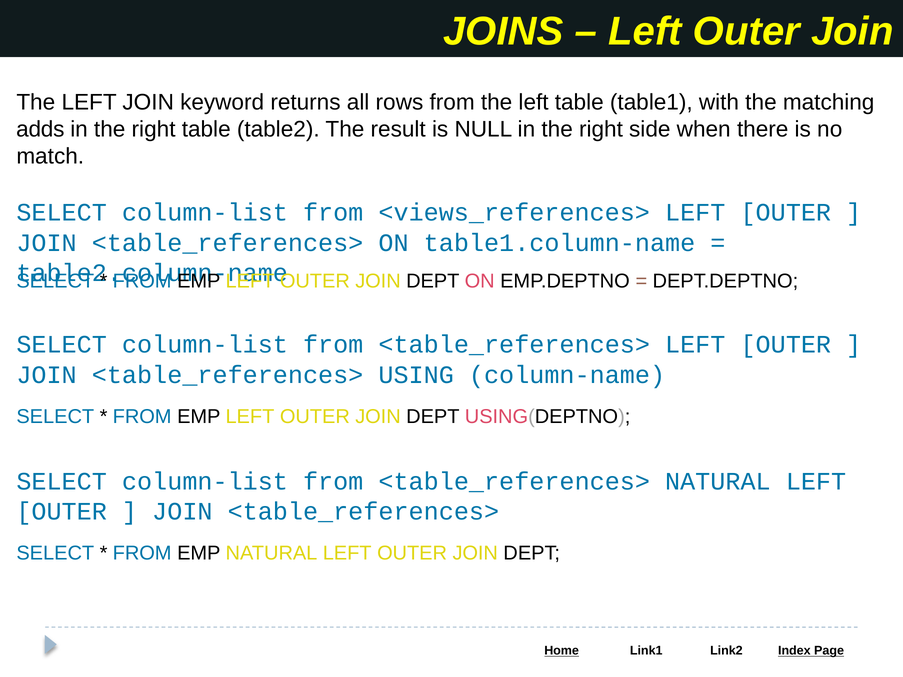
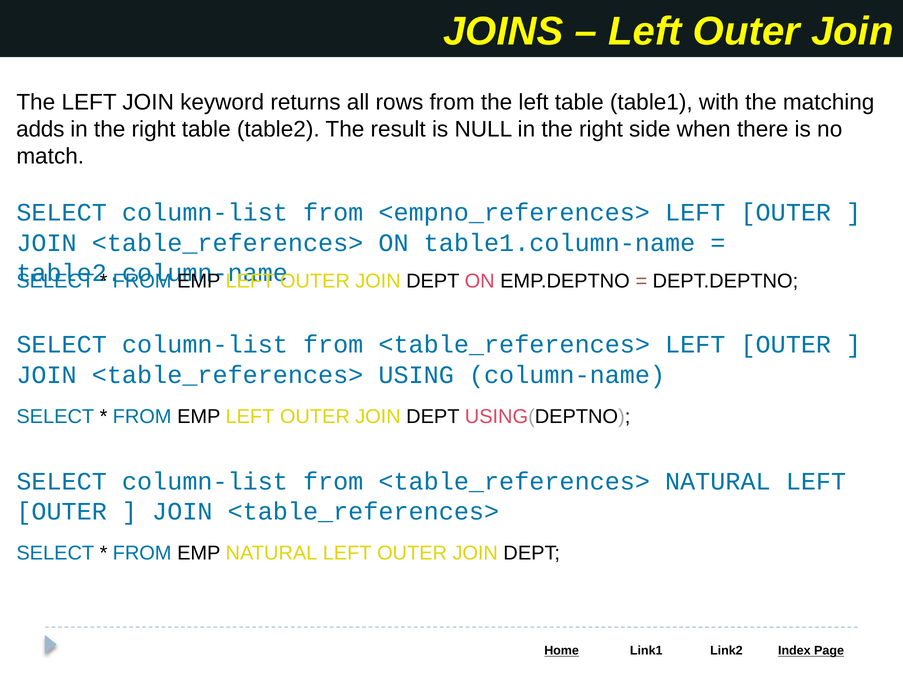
<views_references>: <views_references> -> <empno_references>
